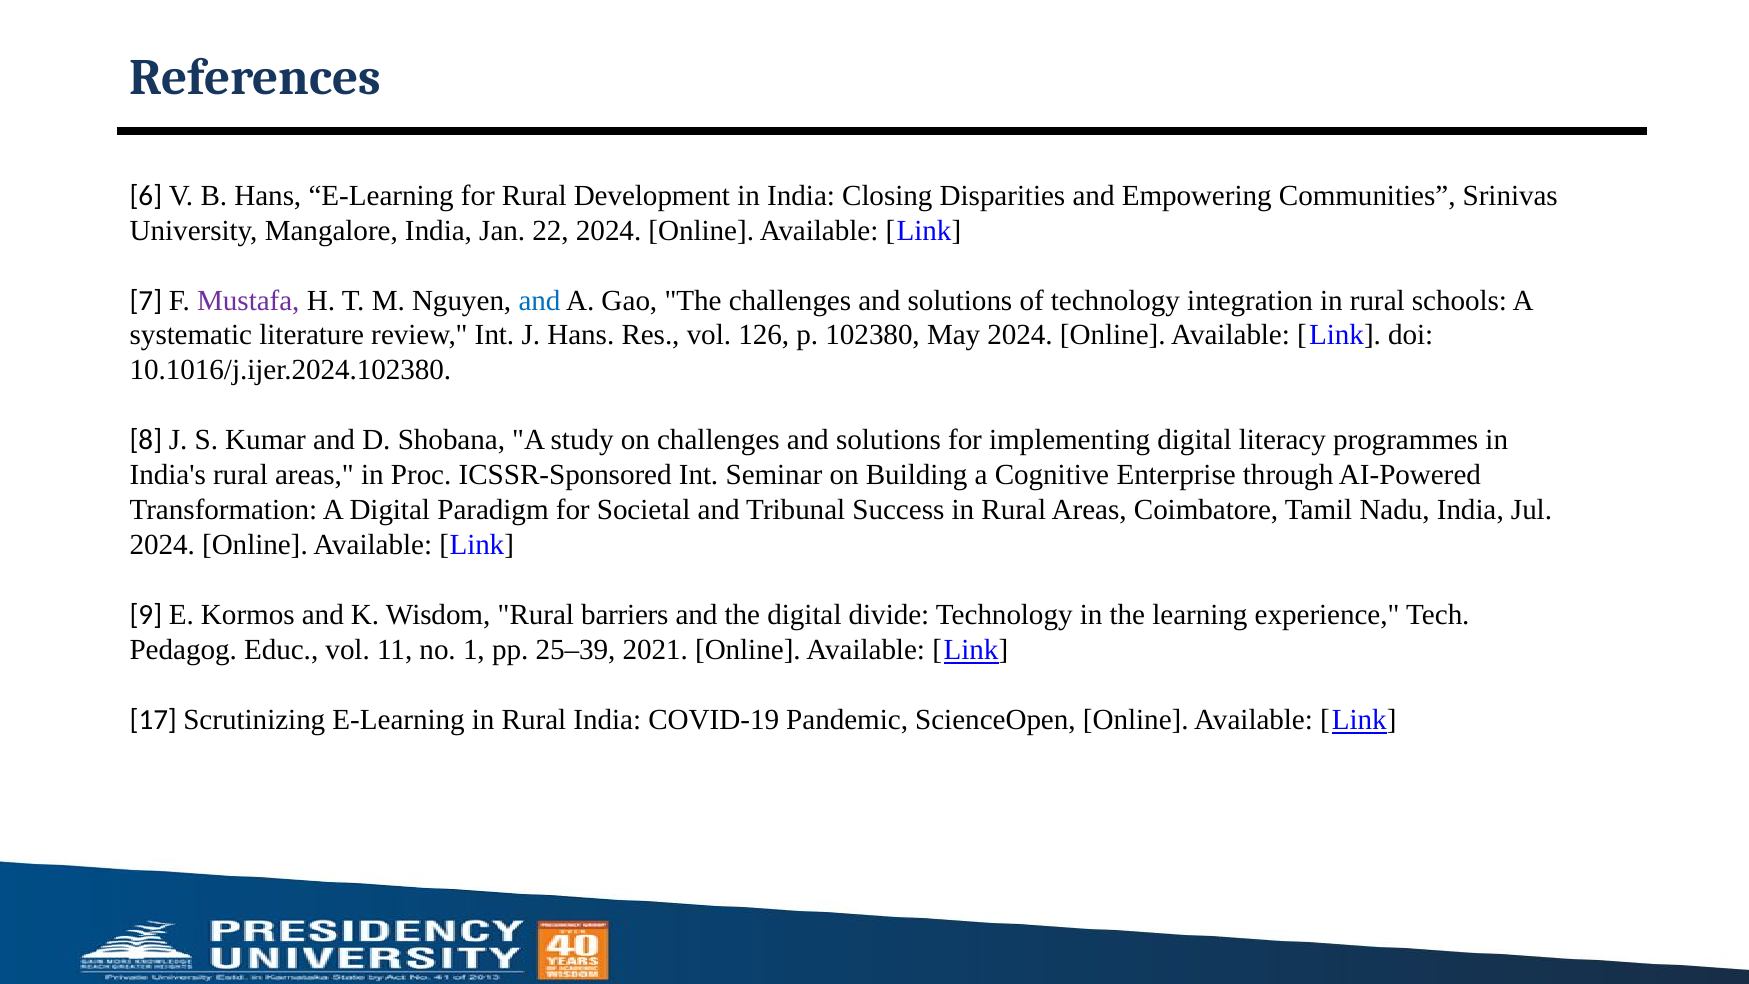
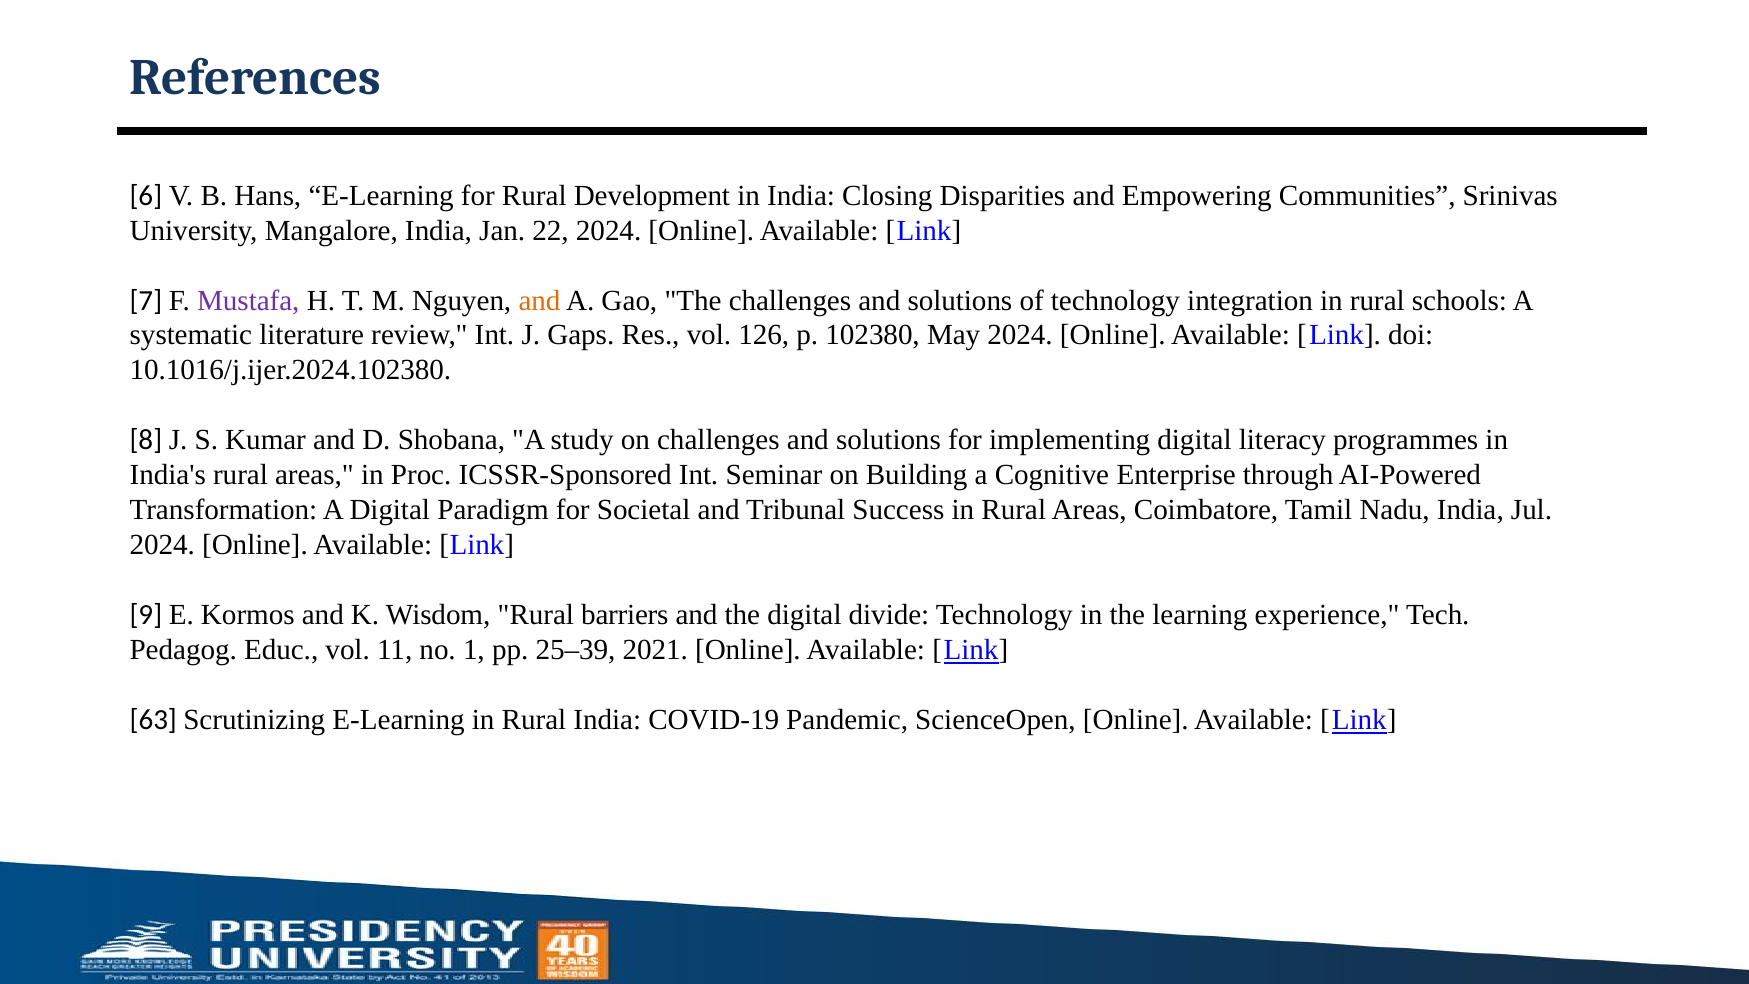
and at (540, 300) colour: blue -> orange
J Hans: Hans -> Gaps
17: 17 -> 63
